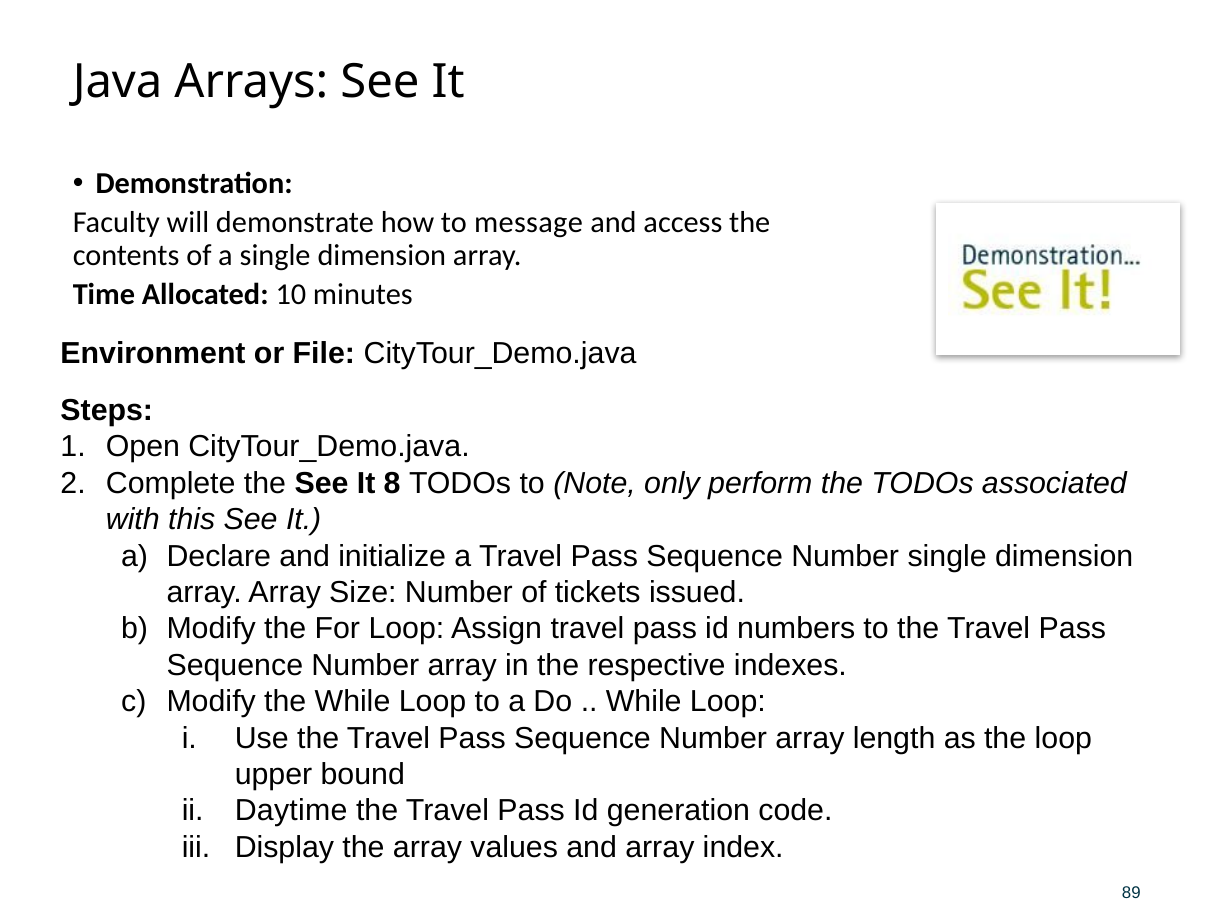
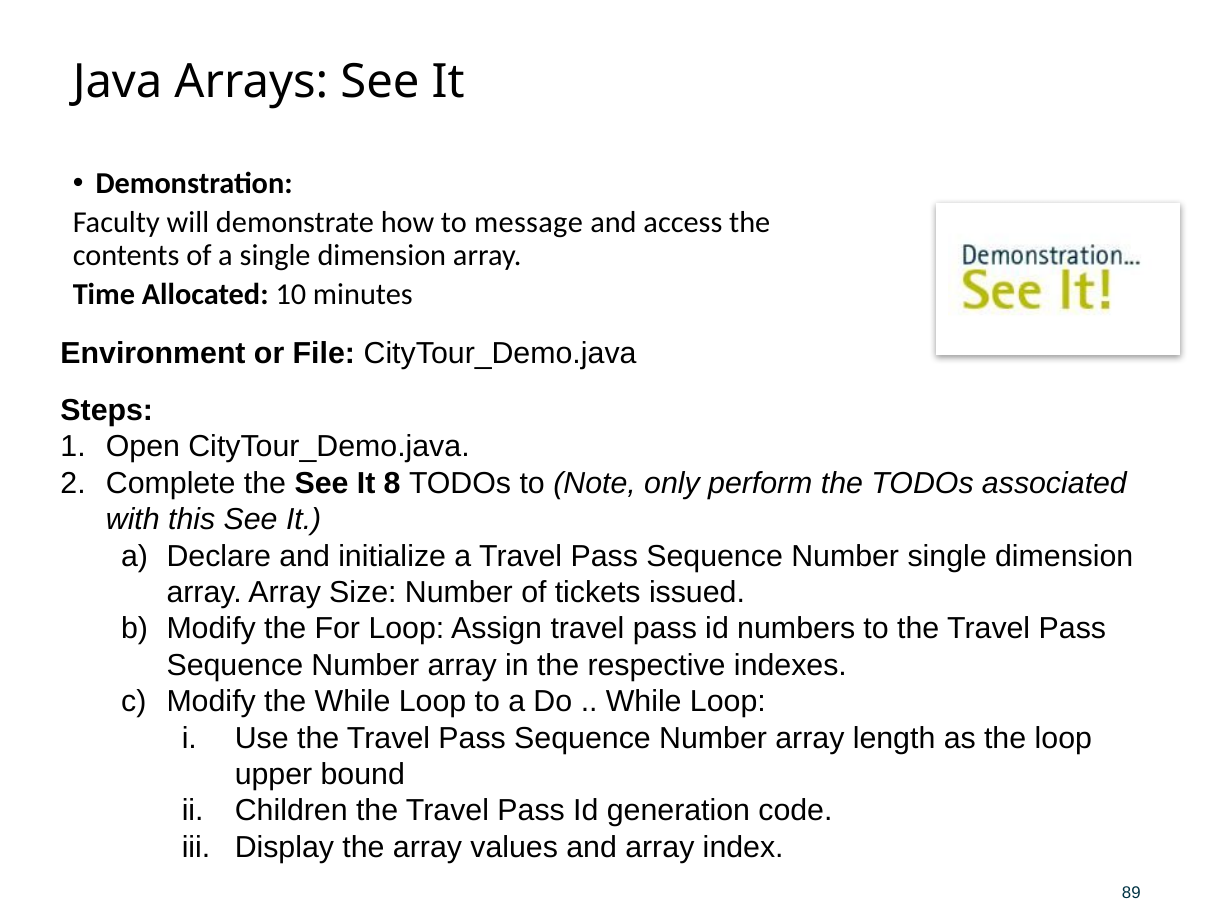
Daytime: Daytime -> Children
